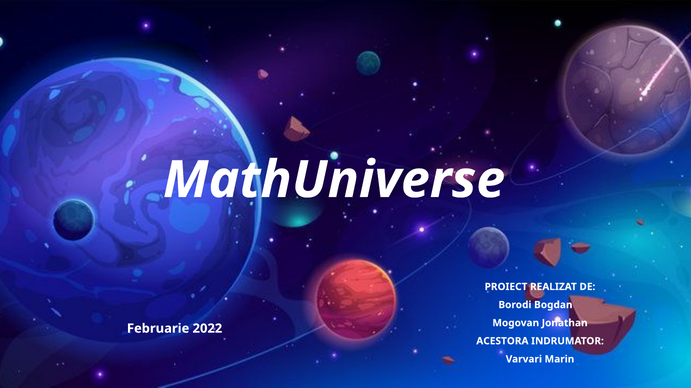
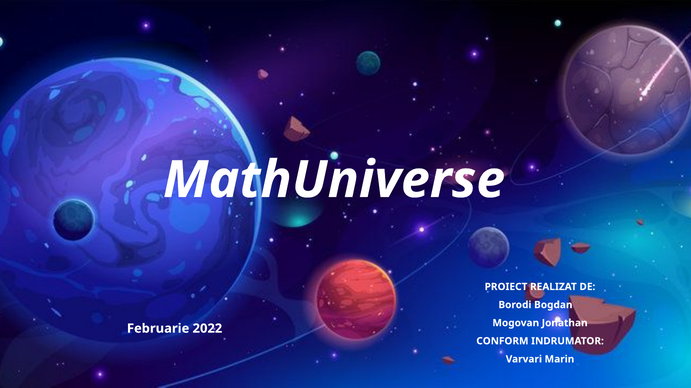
ACESTORA: ACESTORA -> CONFORM
